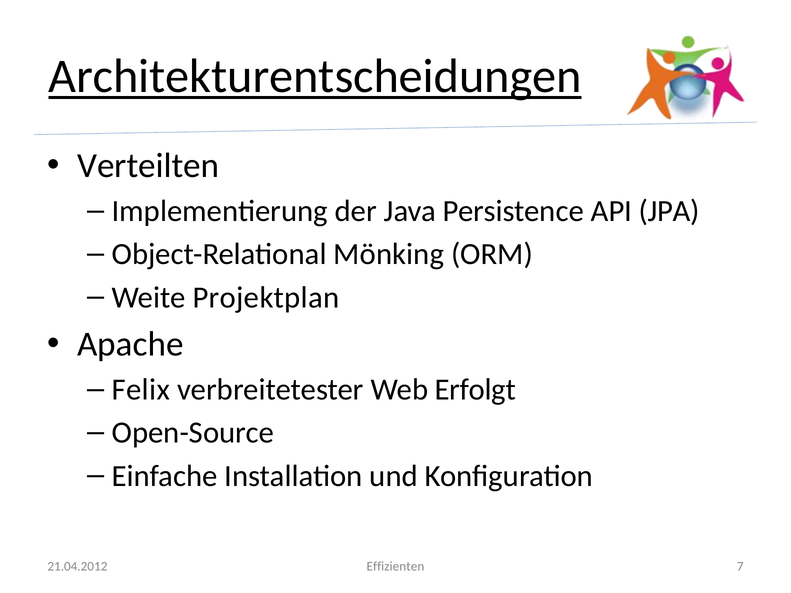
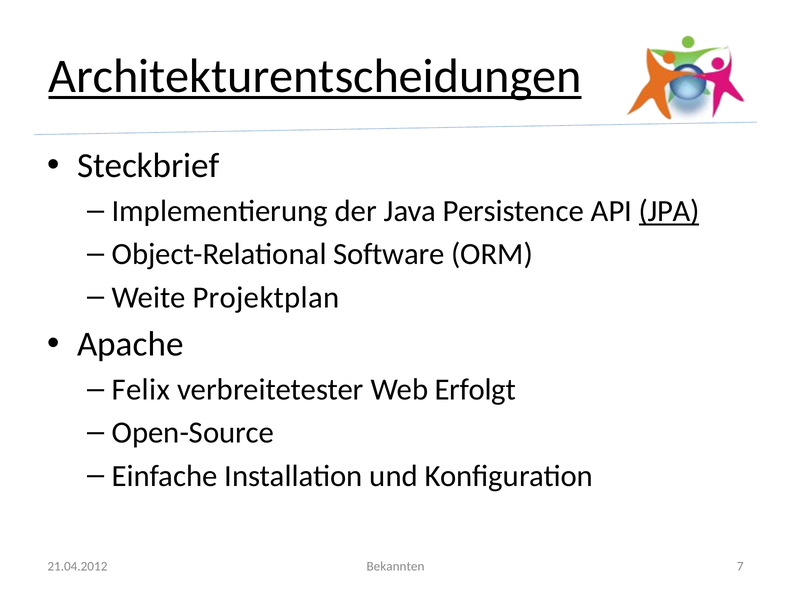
Verteilten: Verteilten -> Steckbrief
JPA underline: none -> present
Mönking: Mönking -> Software
Effizienten: Effizienten -> Bekannten
